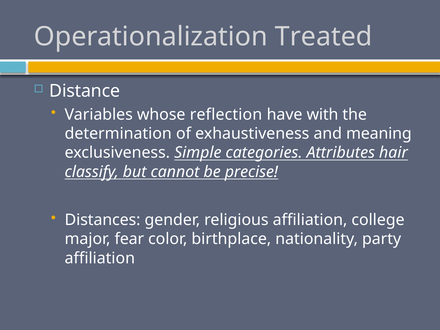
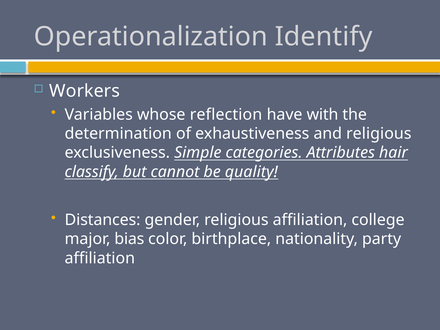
Treated: Treated -> Identify
Distance: Distance -> Workers
and meaning: meaning -> religious
precise: precise -> quality
fear: fear -> bias
